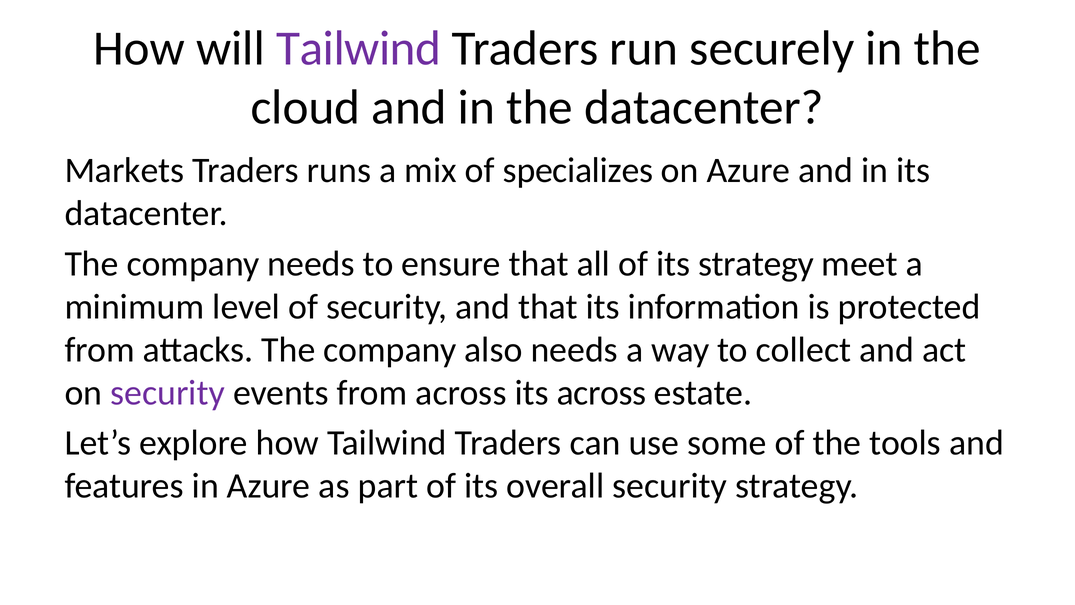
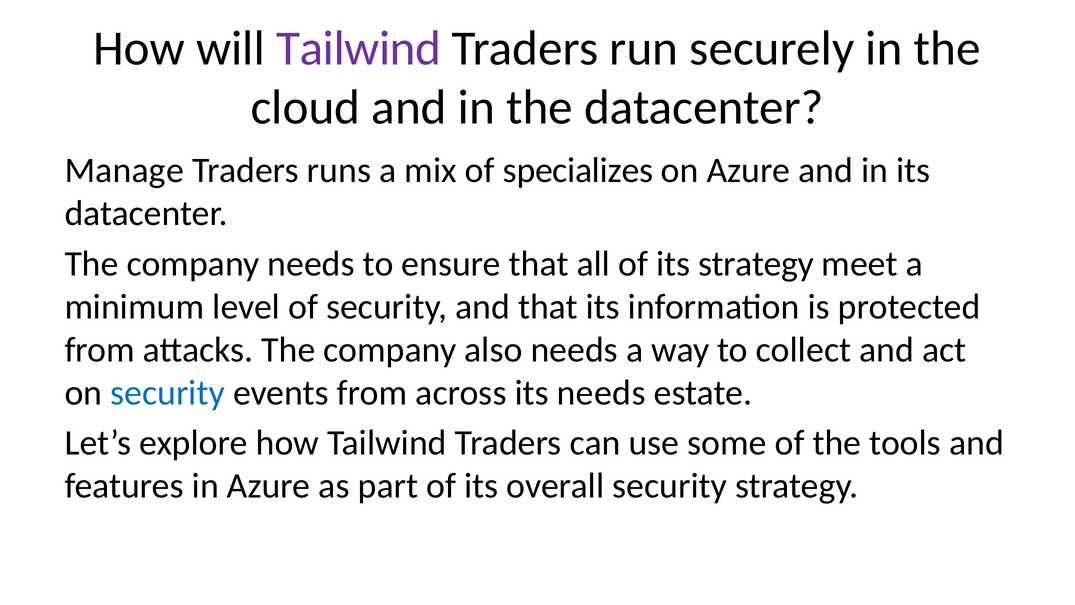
Markets: Markets -> Manage
security at (168, 393) colour: purple -> blue
its across: across -> needs
